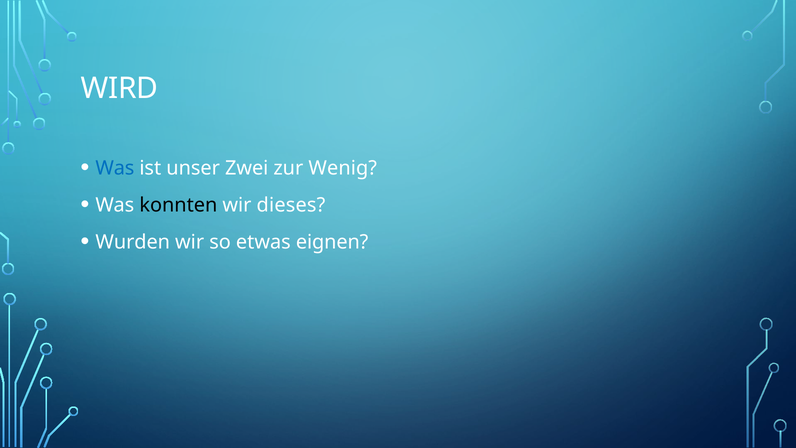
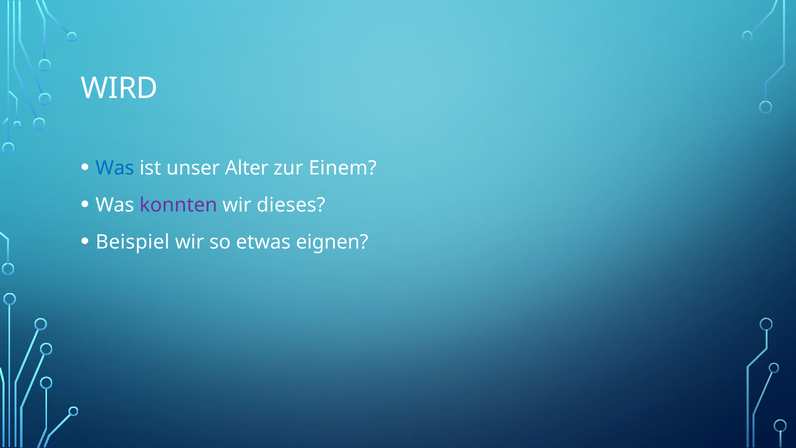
Zwei: Zwei -> Alter
Wenig: Wenig -> Einem
konnten colour: black -> purple
Wurden: Wurden -> Beispiel
